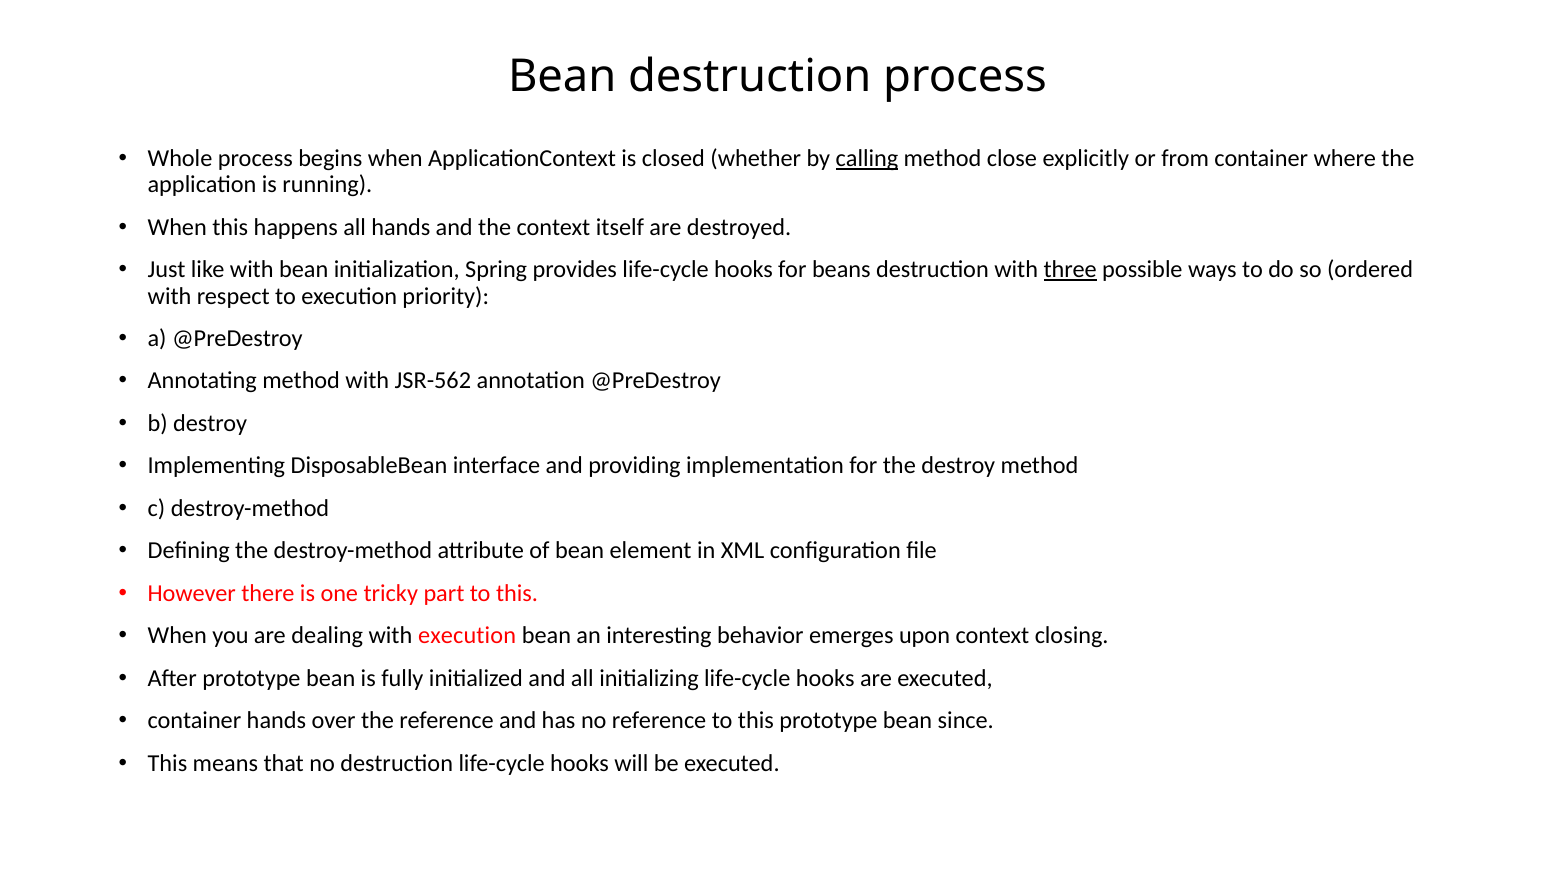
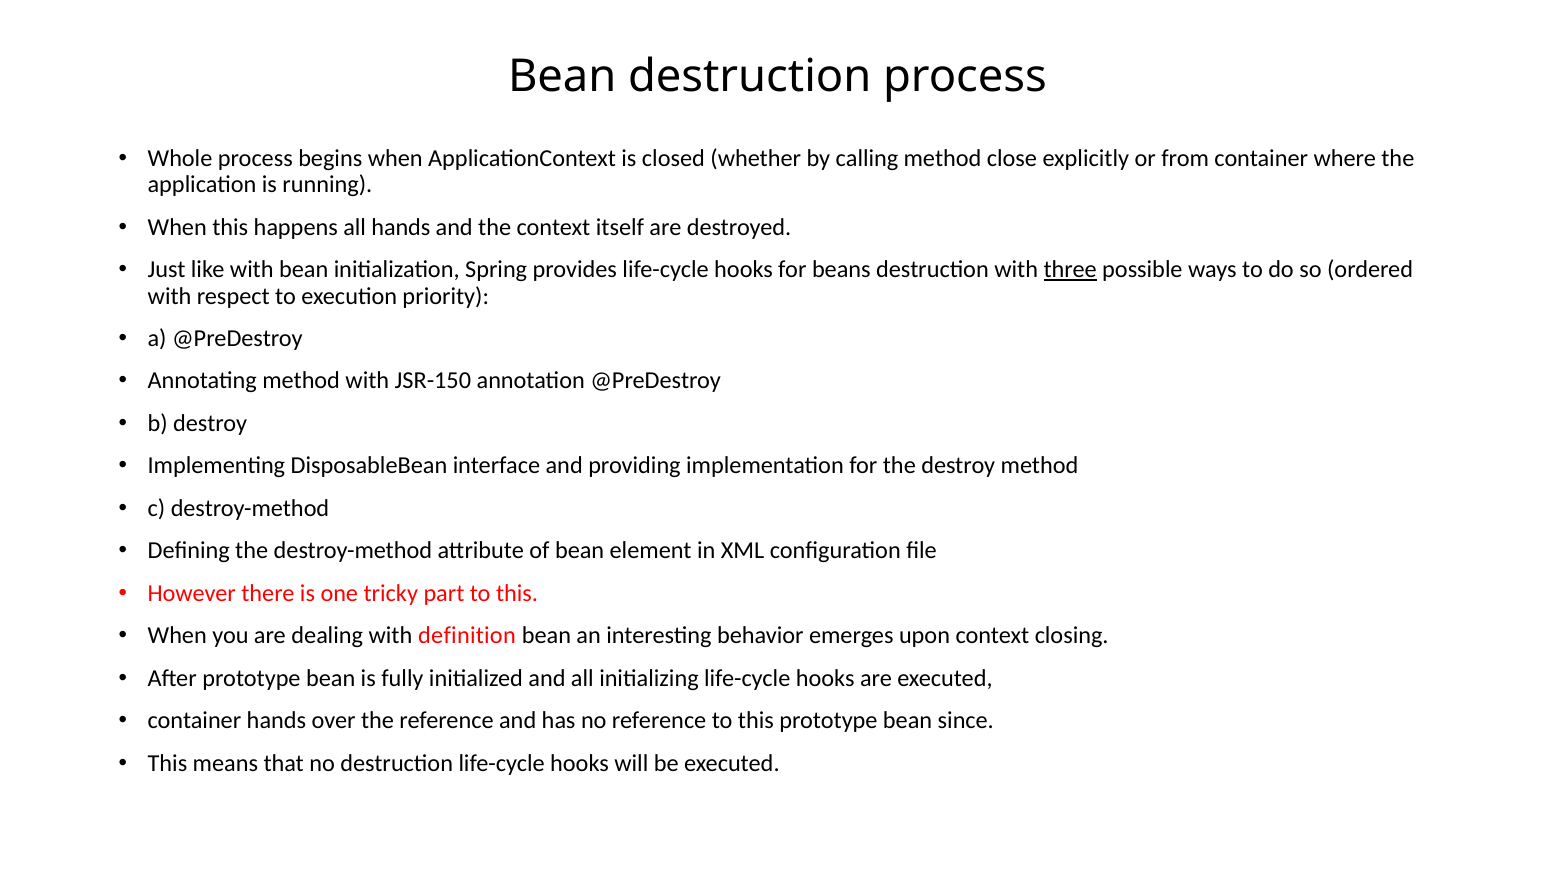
calling underline: present -> none
JSR-562: JSR-562 -> JSR-150
with execution: execution -> definition
